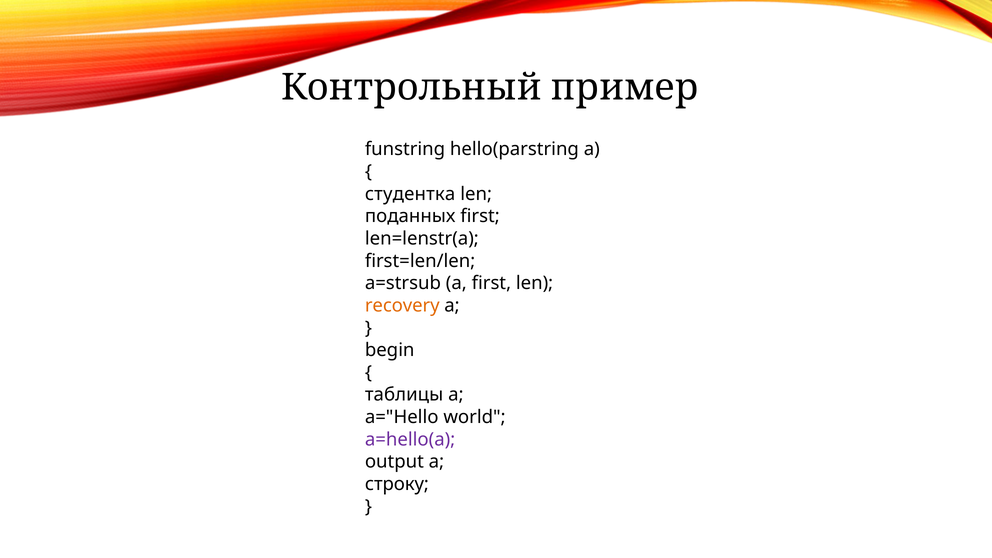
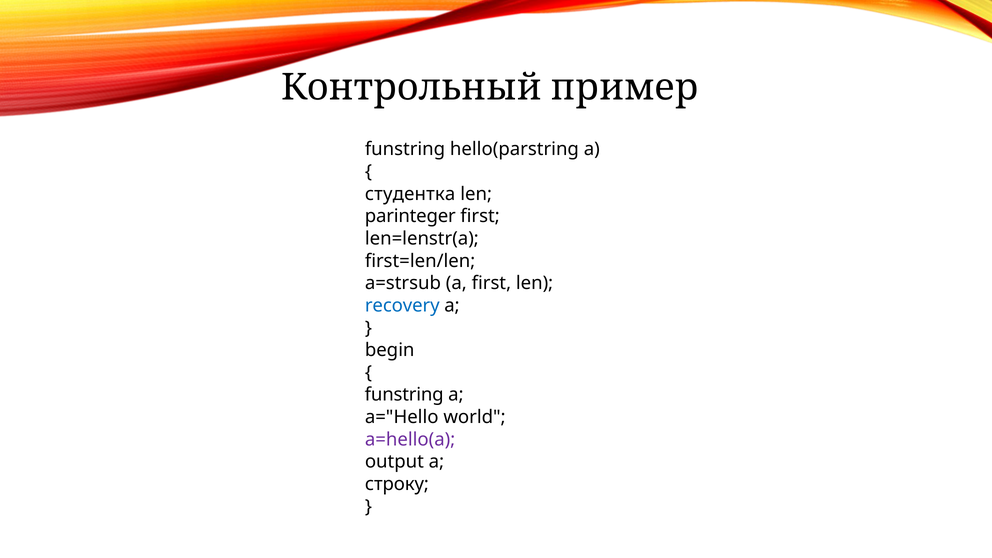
поданных: поданных -> parinteger
recovery colour: orange -> blue
таблицы at (404, 395): таблицы -> funstring
